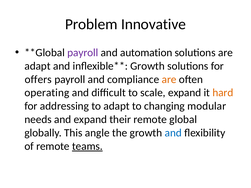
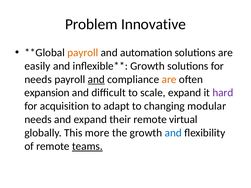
payroll at (83, 53) colour: purple -> orange
adapt at (38, 66): adapt -> easily
offers at (38, 79): offers -> needs
and at (96, 79) underline: none -> present
operating: operating -> expansion
hard colour: orange -> purple
addressing: addressing -> acquisition
global: global -> virtual
angle: angle -> more
